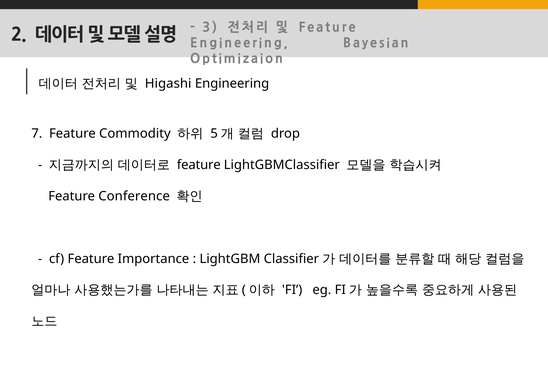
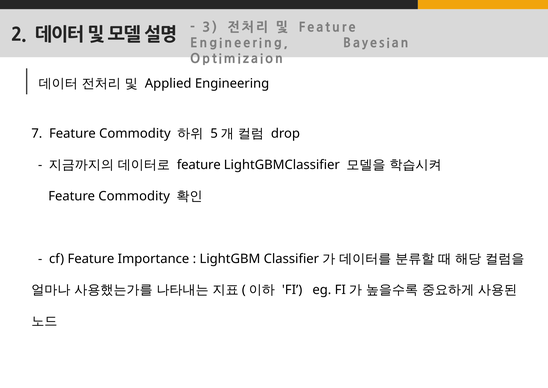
Higashi: Higashi -> Applied
Conference at (134, 196): Conference -> Commodity
